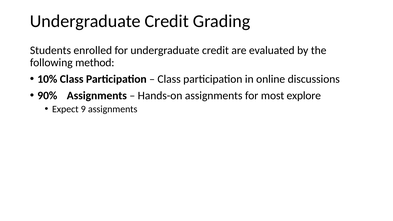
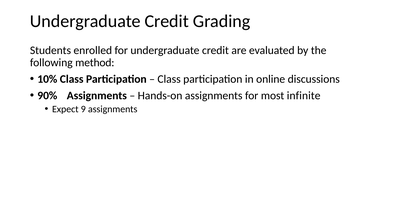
explore: explore -> infinite
